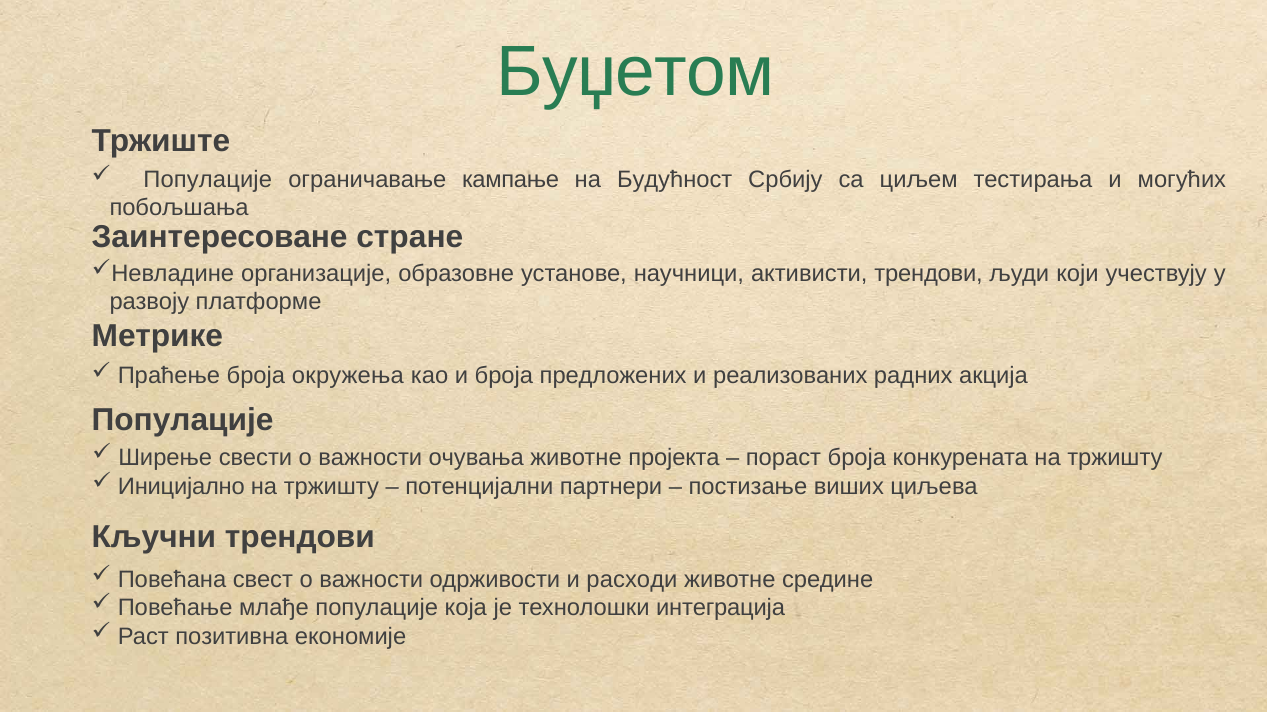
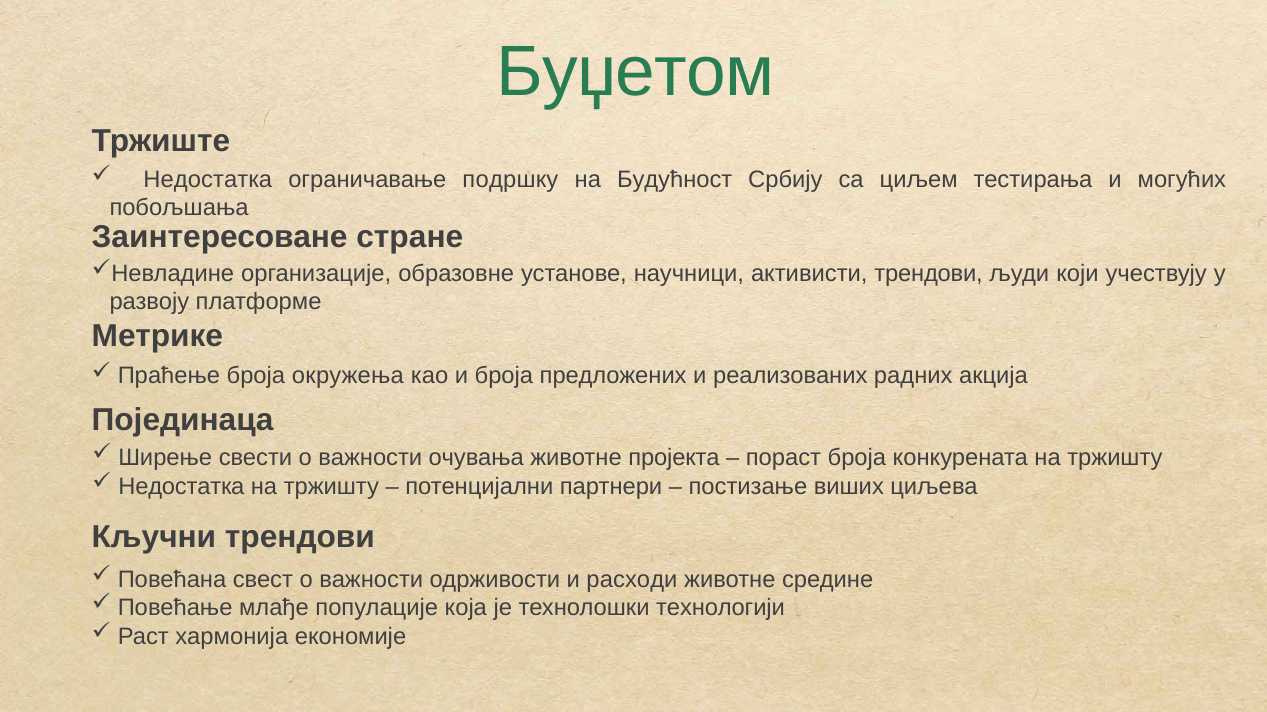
Популације at (208, 180): Популације -> Недостатка
кампање: кампање -> подршку
Популације at (183, 421): Популације -> Појединаца
Иницијално at (181, 487): Иницијално -> Недостатка
интеграција: интеграција -> технологији
позитивна: позитивна -> хармонија
